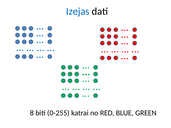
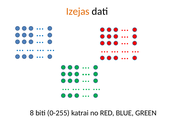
Izejas colour: blue -> orange
